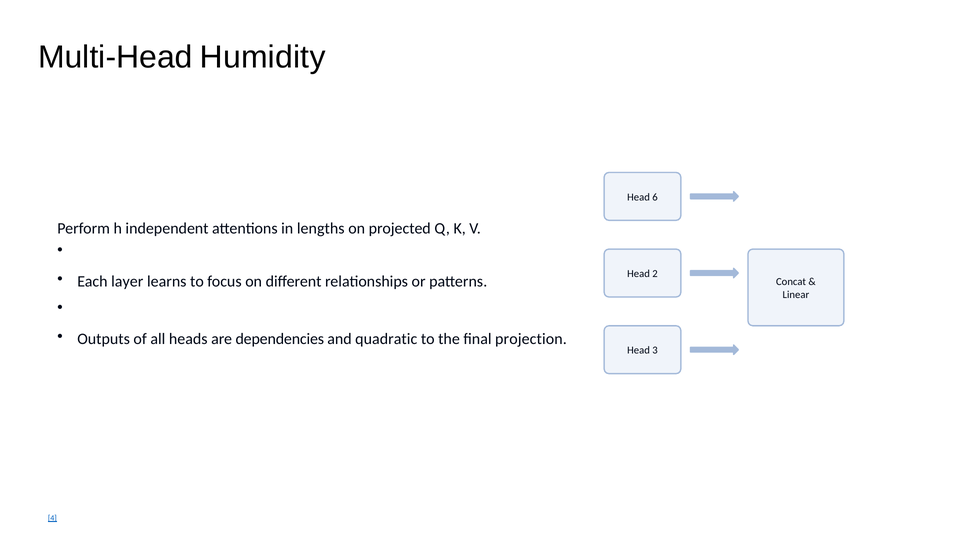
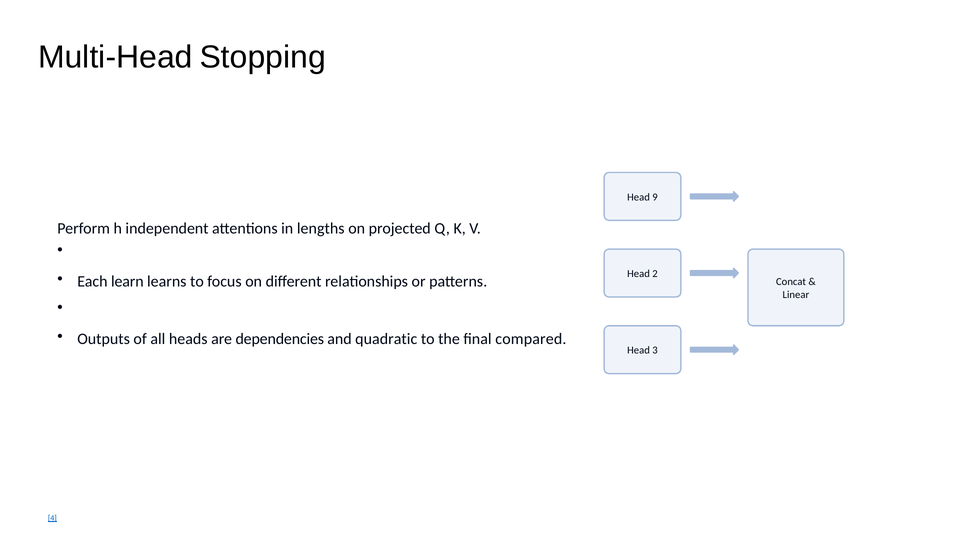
Humidity: Humidity -> Stopping
6: 6 -> 9
layer: layer -> learn
projection: projection -> compared
